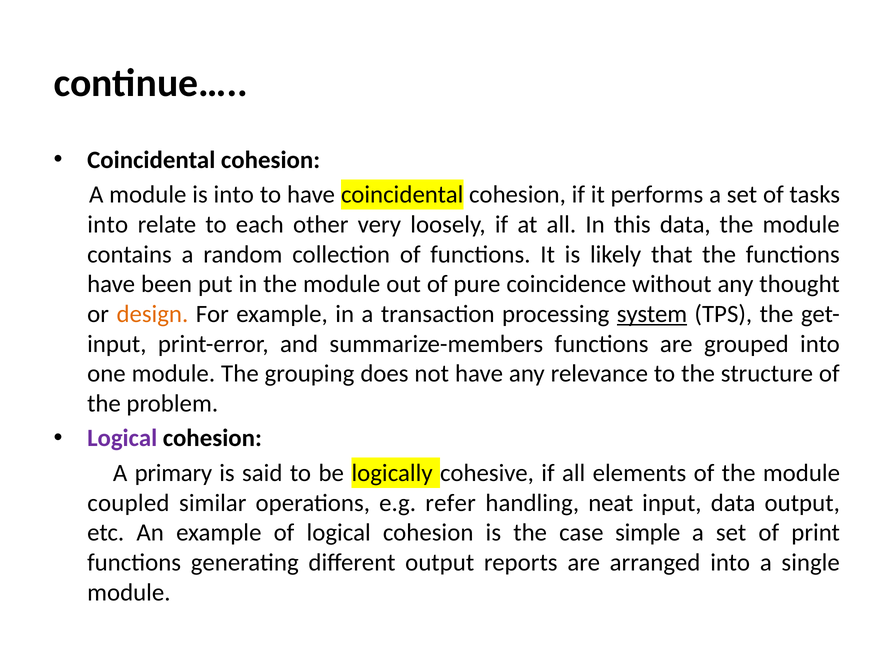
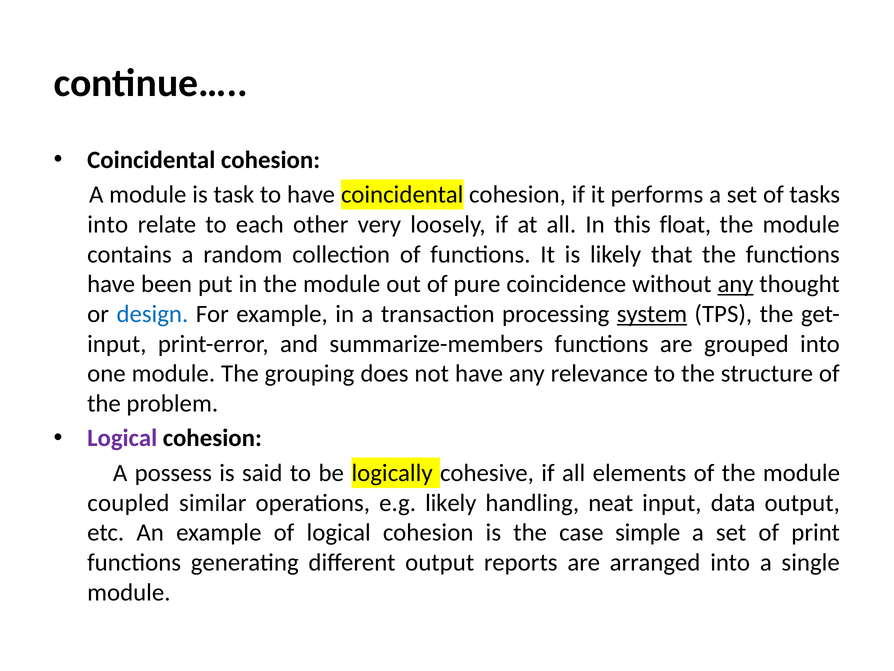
is into: into -> task
this data: data -> float
any at (736, 284) underline: none -> present
design colour: orange -> blue
primary: primary -> possess
e.g refer: refer -> likely
